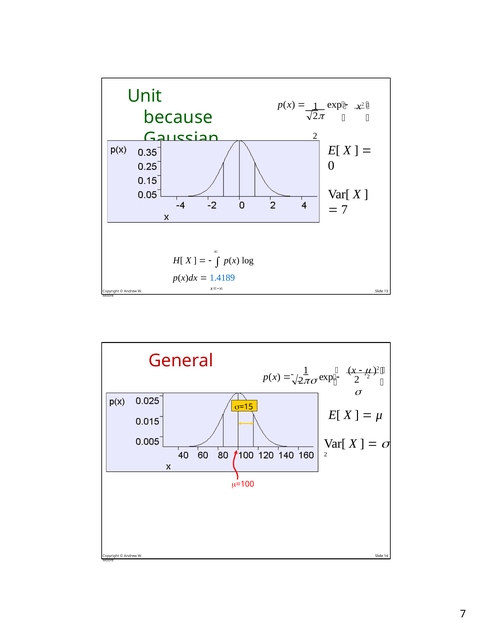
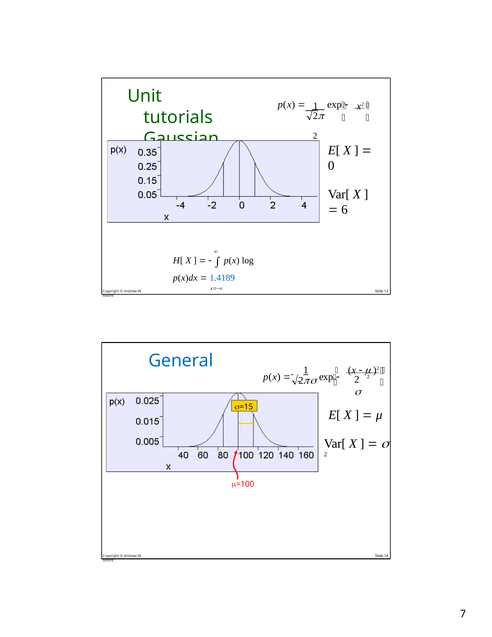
because: because -> tutorials
7 at (344, 209): 7 -> 6
General colour: red -> blue
